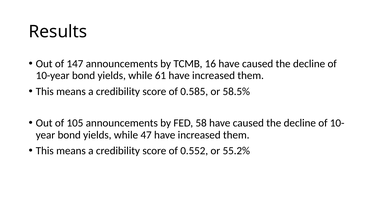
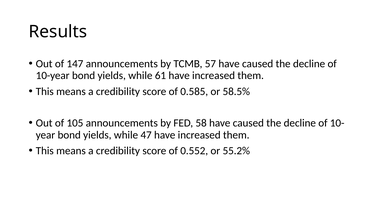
16: 16 -> 57
